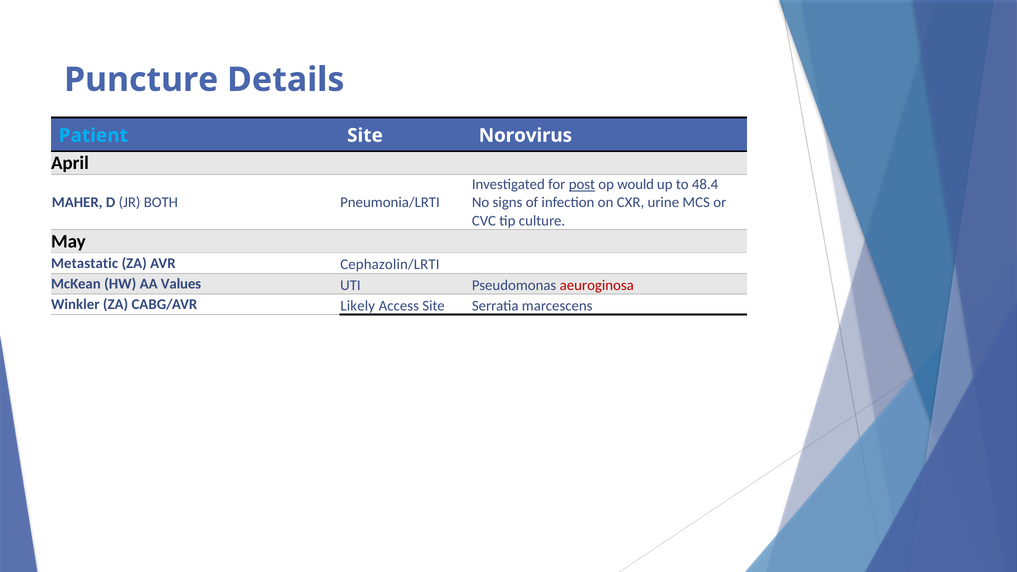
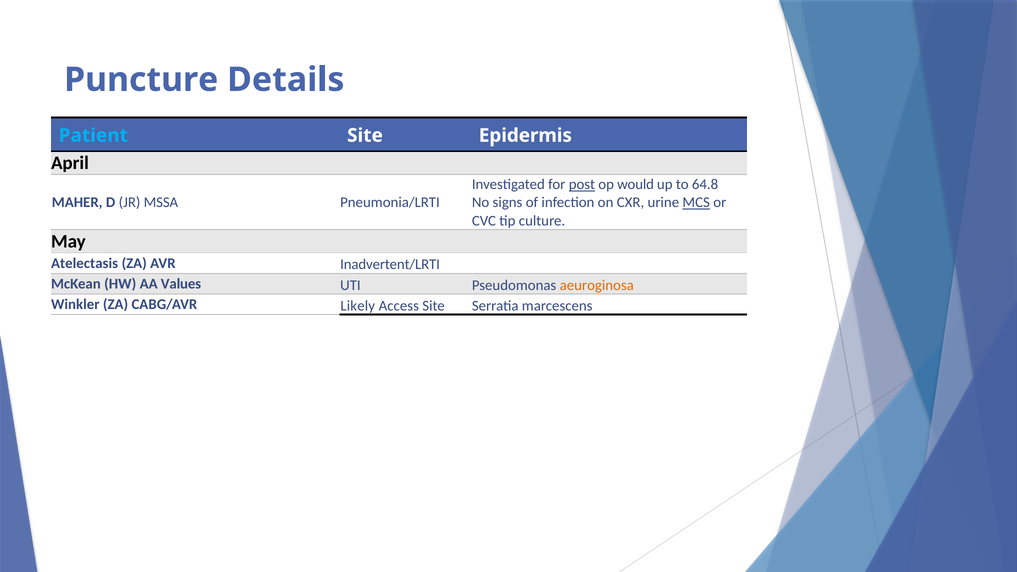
Norovirus: Norovirus -> Epidermis
48.4: 48.4 -> 64.8
BOTH: BOTH -> MSSA
MCS underline: none -> present
Metastatic: Metastatic -> Atelectasis
Cephazolin/LRTI: Cephazolin/LRTI -> Inadvertent/LRTI
aeuroginosa colour: red -> orange
